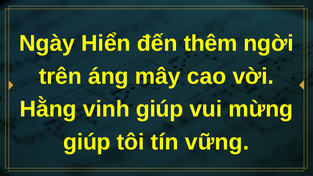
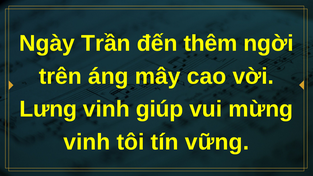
Hiển: Hiển -> Trần
Hằng: Hằng -> Lưng
giúp at (87, 142): giúp -> vinh
